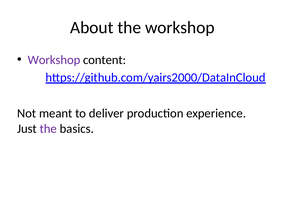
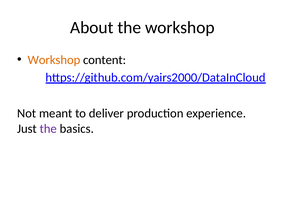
Workshop at (54, 60) colour: purple -> orange
